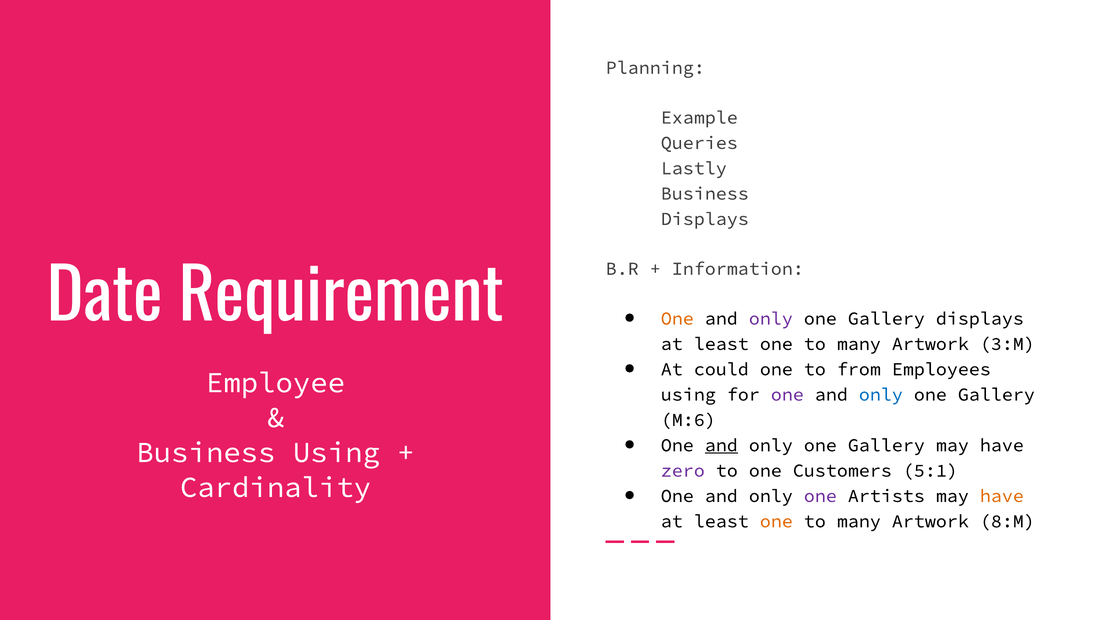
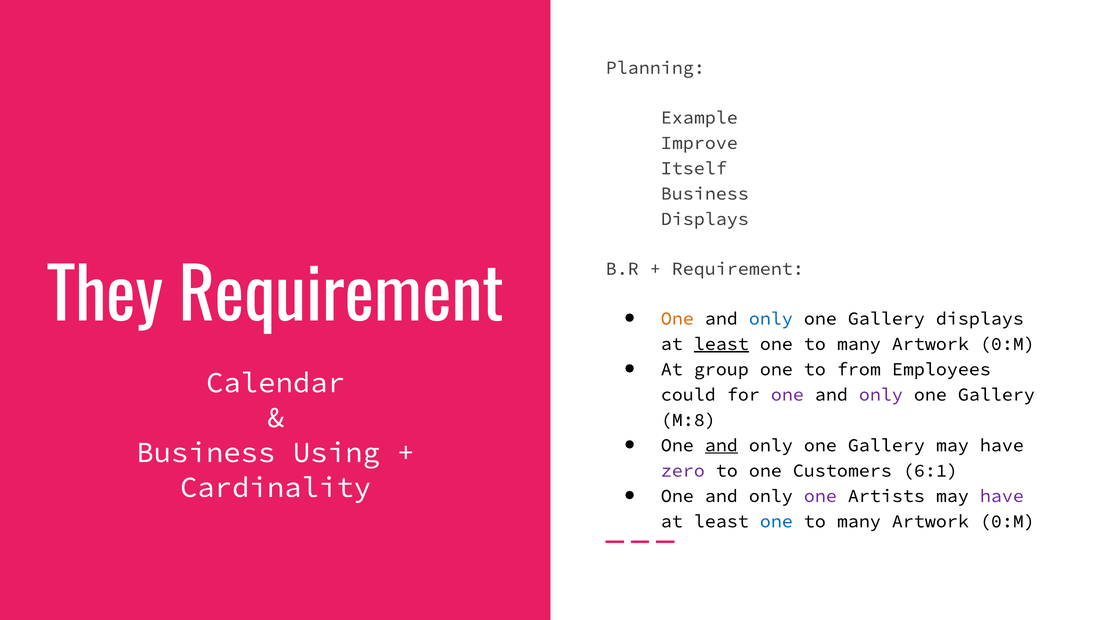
Queries: Queries -> Improve
Lastly: Lastly -> Itself
Information at (738, 268): Information -> Requirement
Date: Date -> They
only at (771, 318) colour: purple -> blue
least at (721, 343) underline: none -> present
3:M at (1007, 343): 3:M -> 0:M
could: could -> group
Employee: Employee -> Calendar
using at (688, 394): using -> could
only at (881, 394) colour: blue -> purple
M:6: M:6 -> M:8
5:1: 5:1 -> 6:1
have at (1002, 495) colour: orange -> purple
one at (776, 521) colour: orange -> blue
8:M at (1007, 521): 8:M -> 0:M
